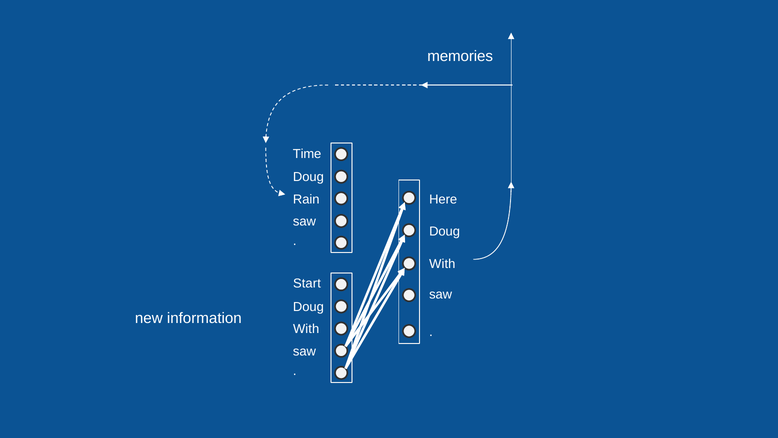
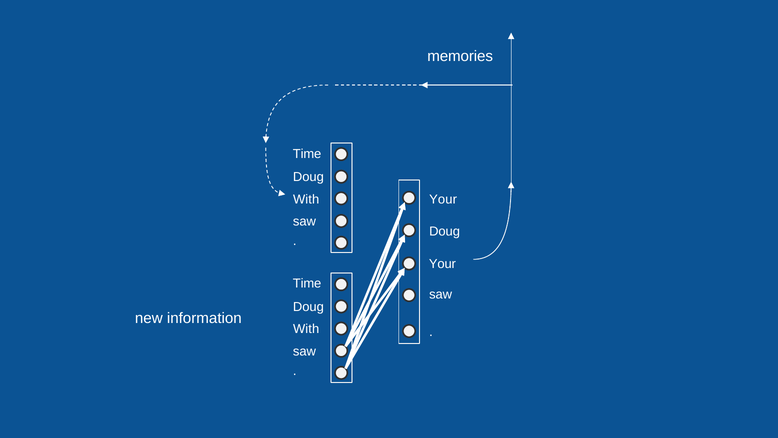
Rain at (306, 199): Rain -> With
Here at (443, 199): Here -> Your
With at (442, 264): With -> Your
Start at (307, 283): Start -> Time
